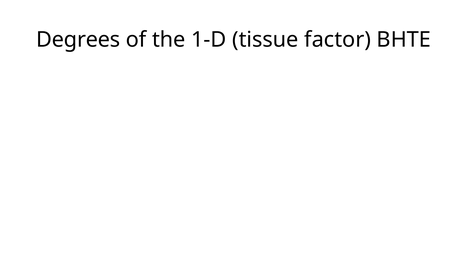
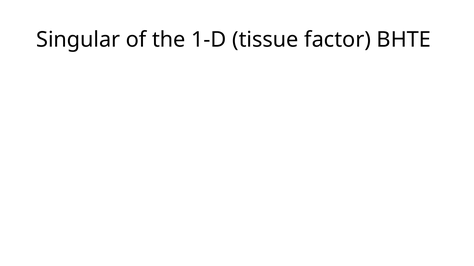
Degrees: Degrees -> Singular
